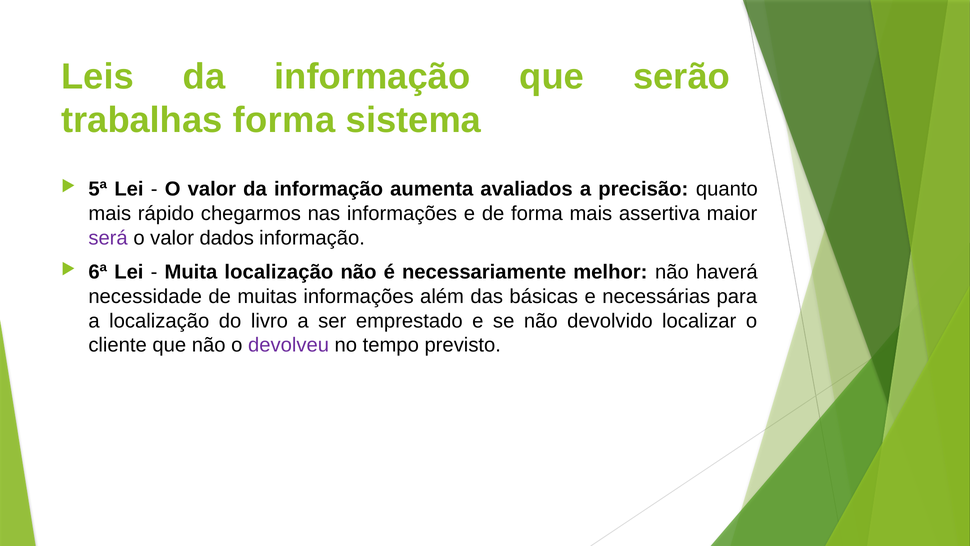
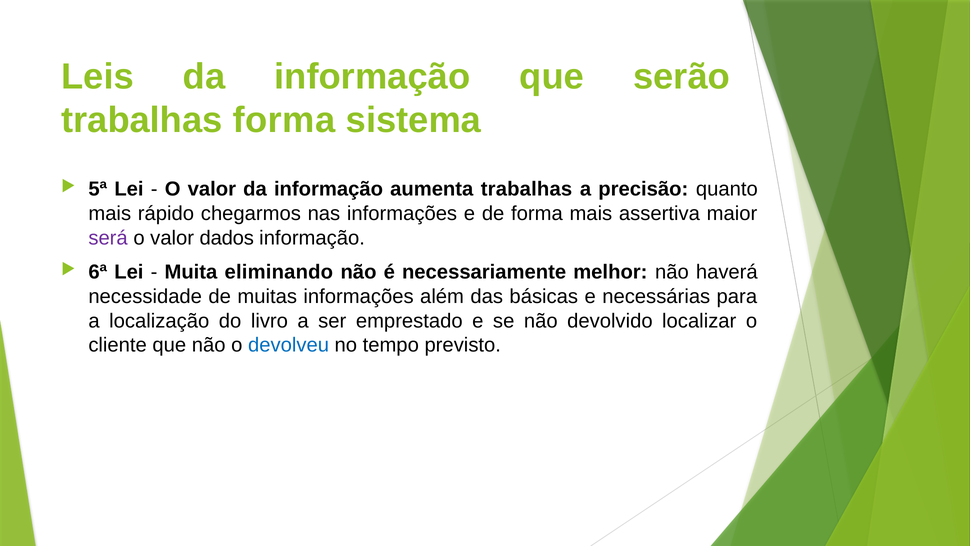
aumenta avaliados: avaliados -> trabalhas
Muita localização: localização -> eliminando
devolveu colour: purple -> blue
